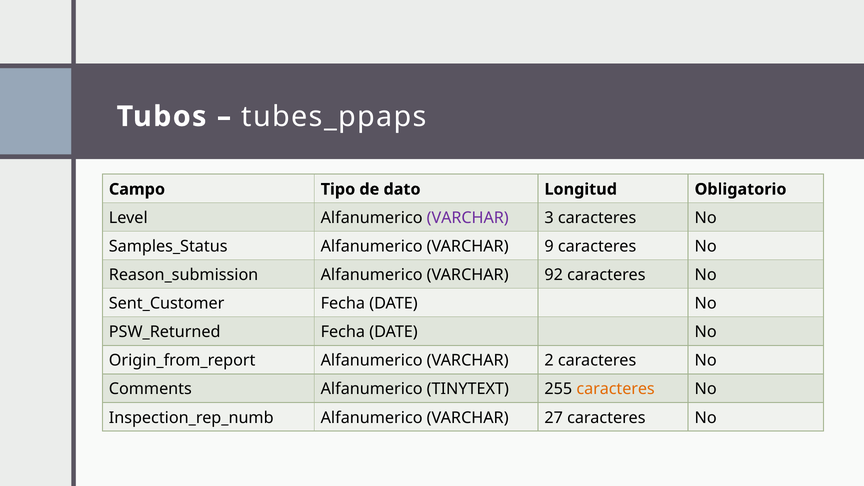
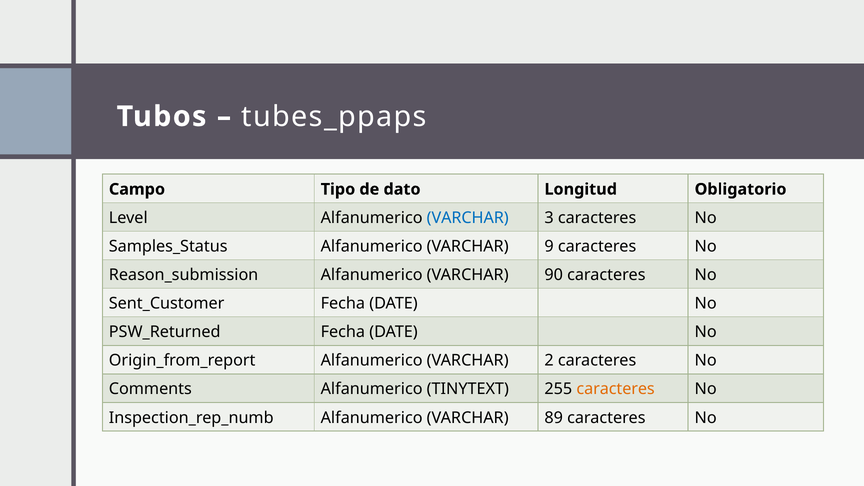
VARCHAR at (468, 218) colour: purple -> blue
92: 92 -> 90
27: 27 -> 89
